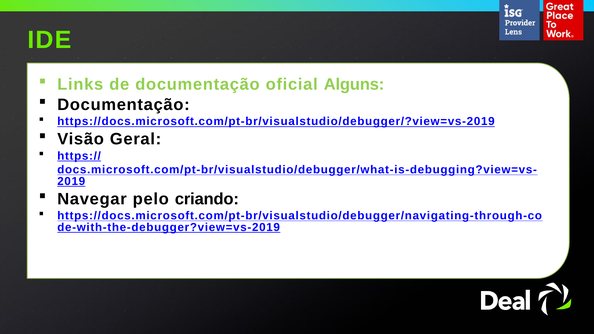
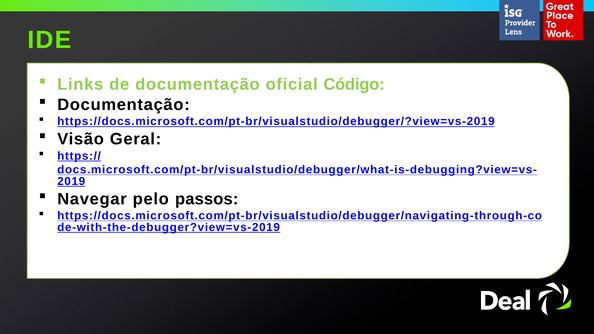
Alguns: Alguns -> Código
criando: criando -> passos
